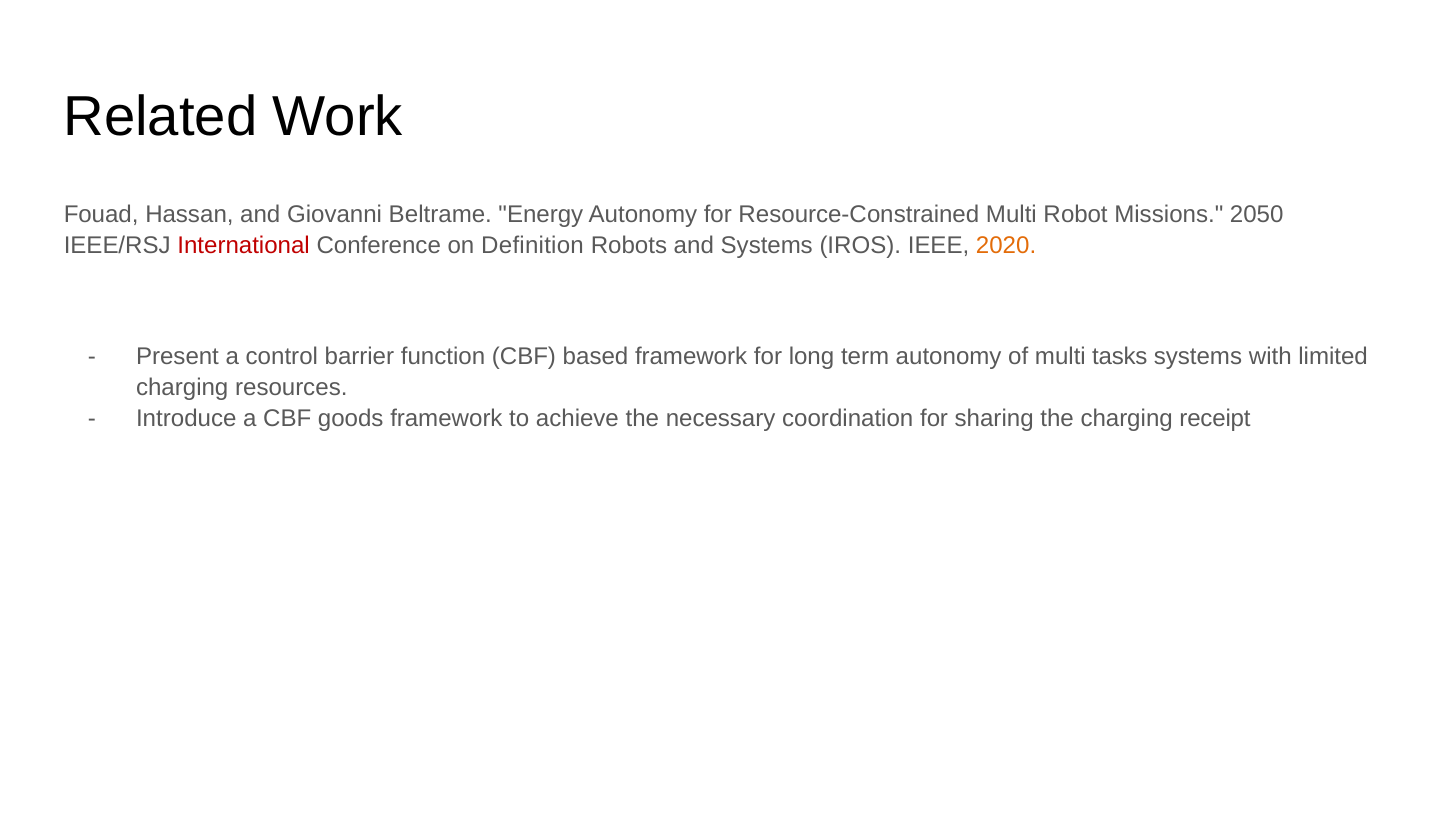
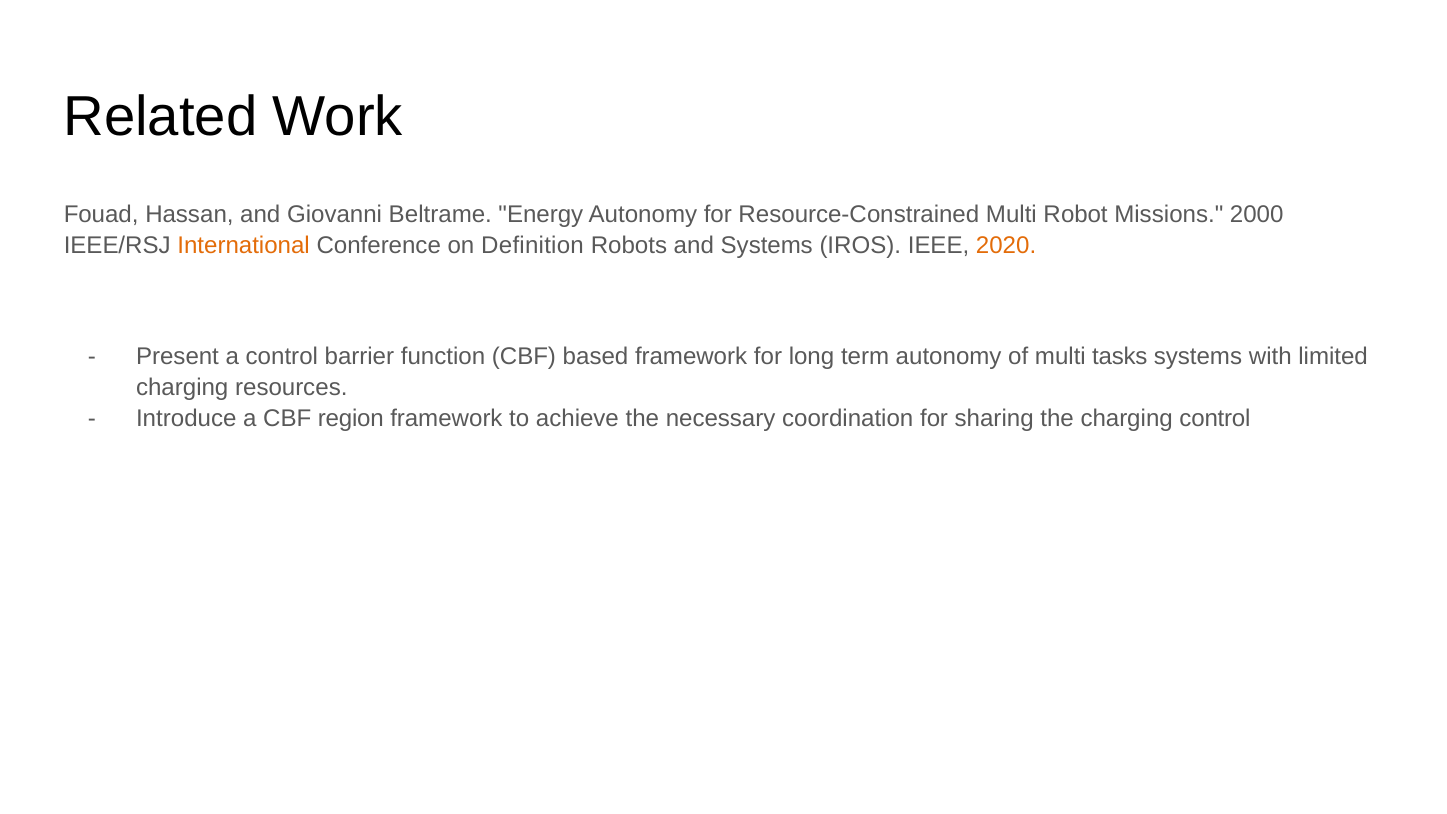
2050: 2050 -> 2000
International colour: red -> orange
goods: goods -> region
charging receipt: receipt -> control
